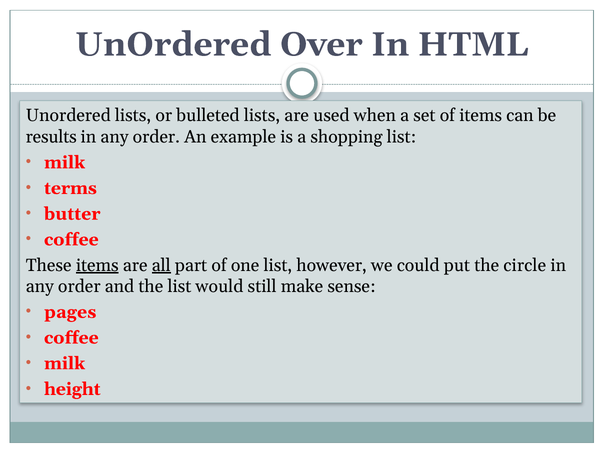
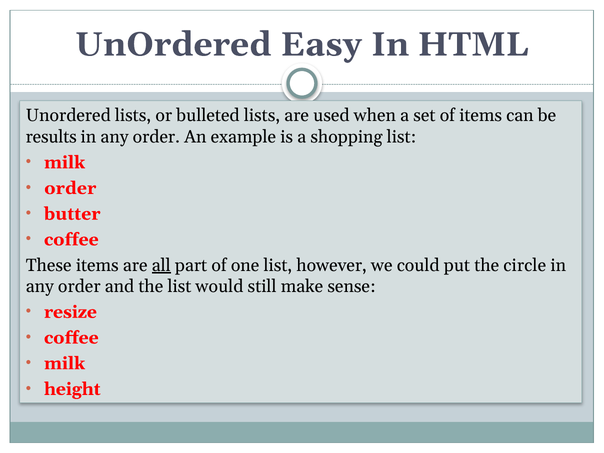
Over: Over -> Easy
terms at (70, 188): terms -> order
items at (97, 265) underline: present -> none
pages: pages -> resize
